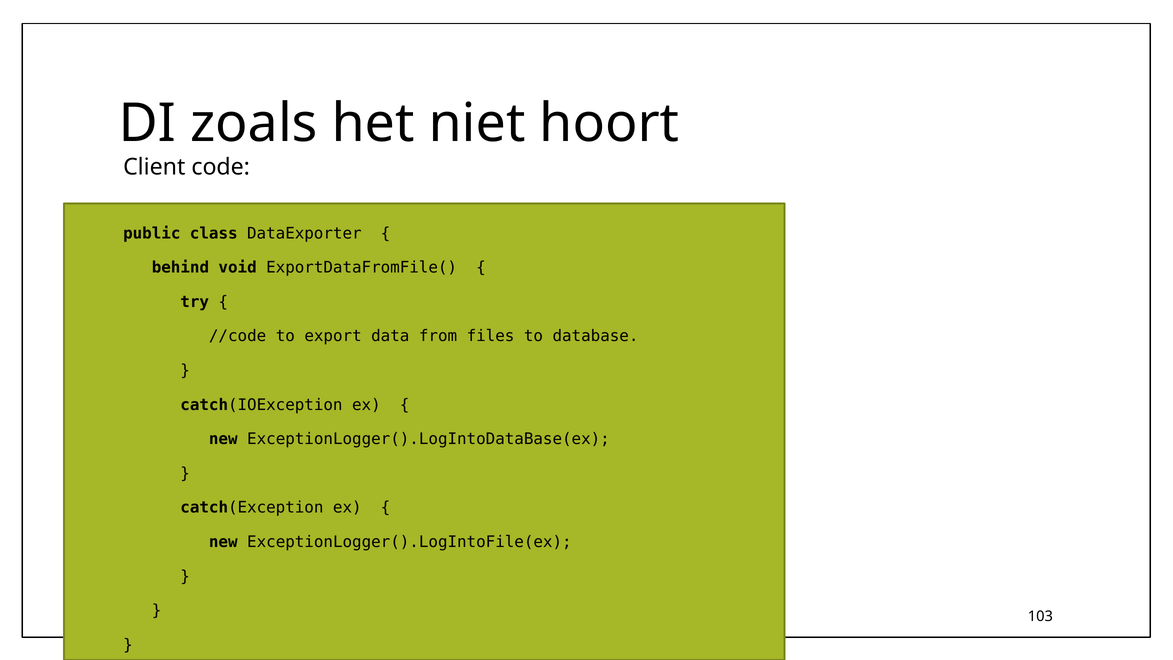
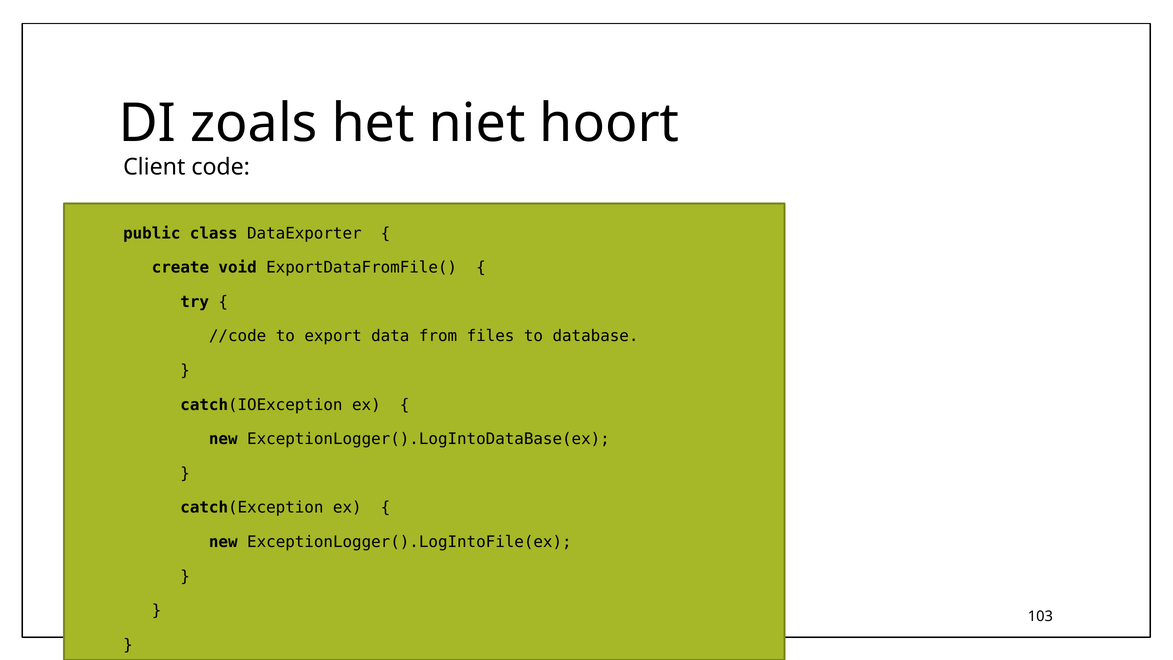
behind: behind -> create
